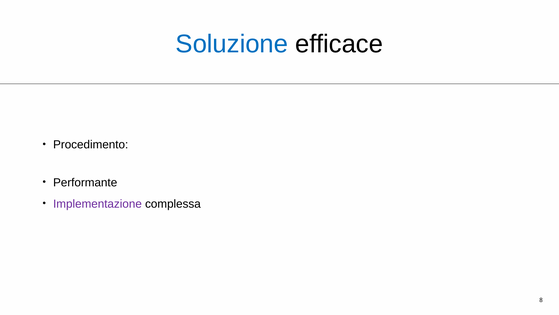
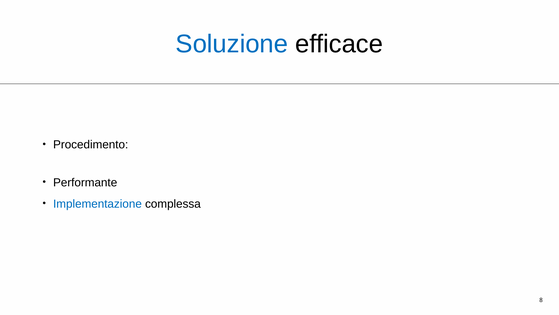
Implementazione colour: purple -> blue
